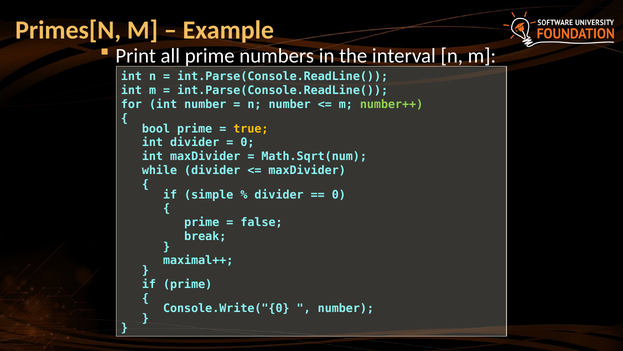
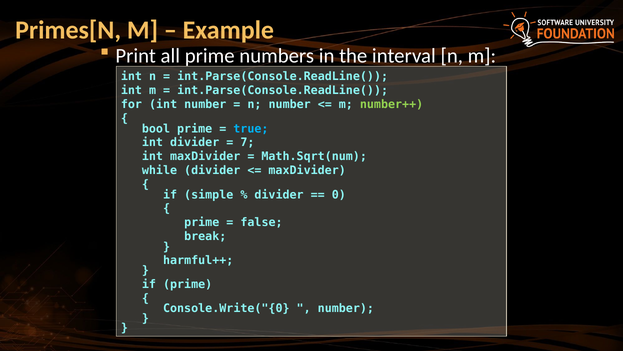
true colour: yellow -> light blue
0 at (247, 142): 0 -> 7
maximal++: maximal++ -> harmful++
